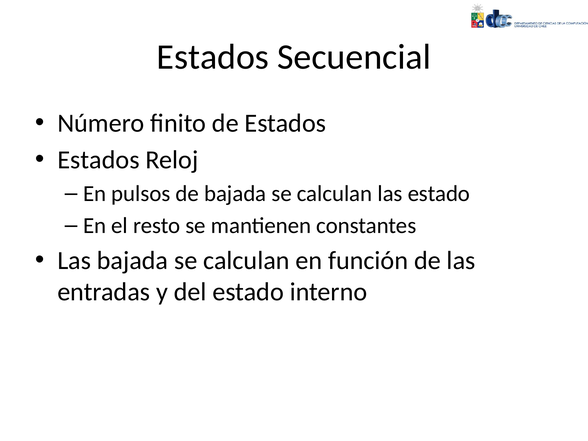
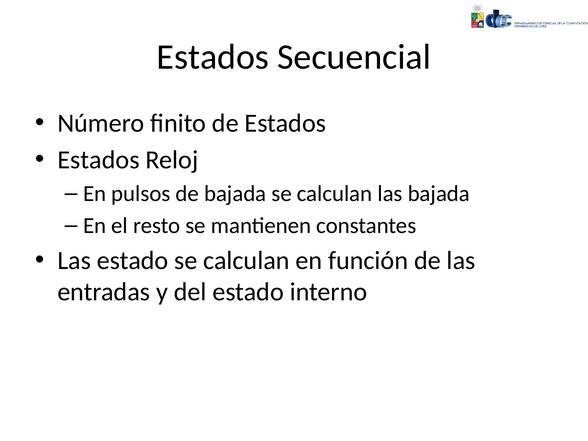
las estado: estado -> bajada
Las bajada: bajada -> estado
